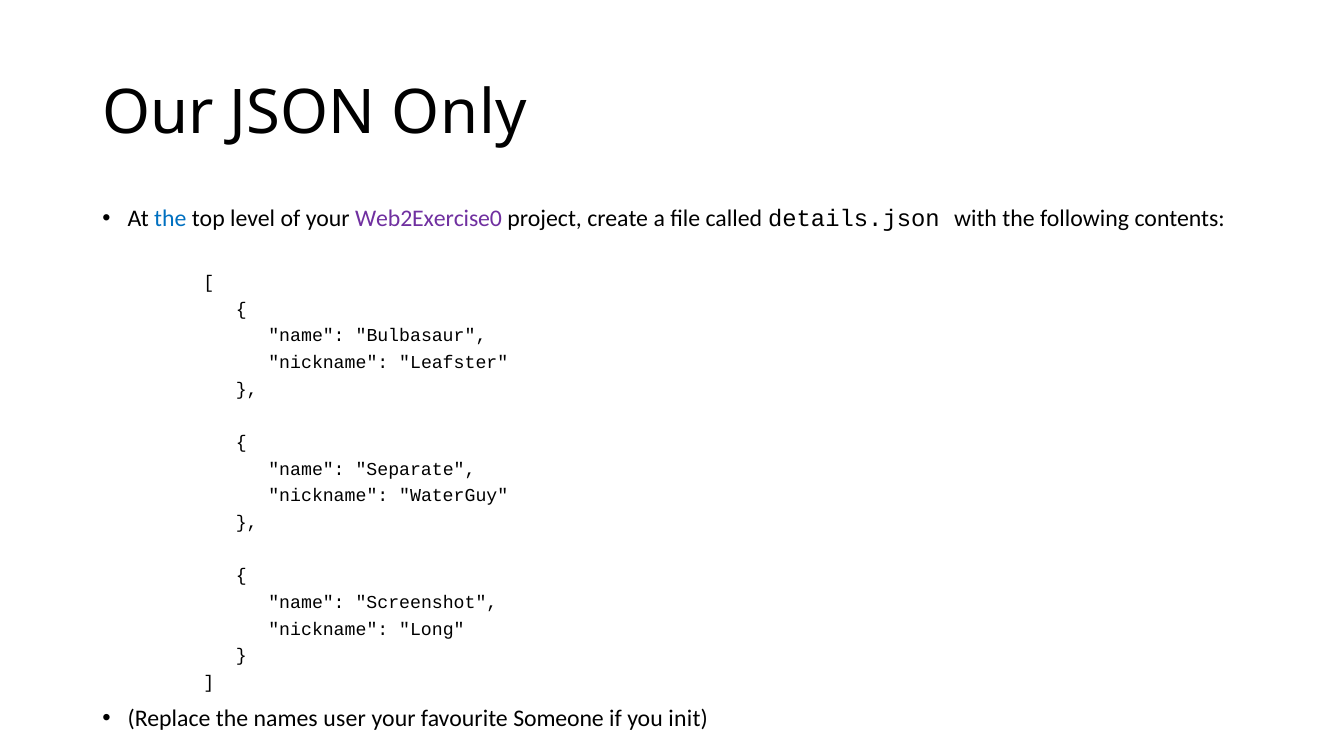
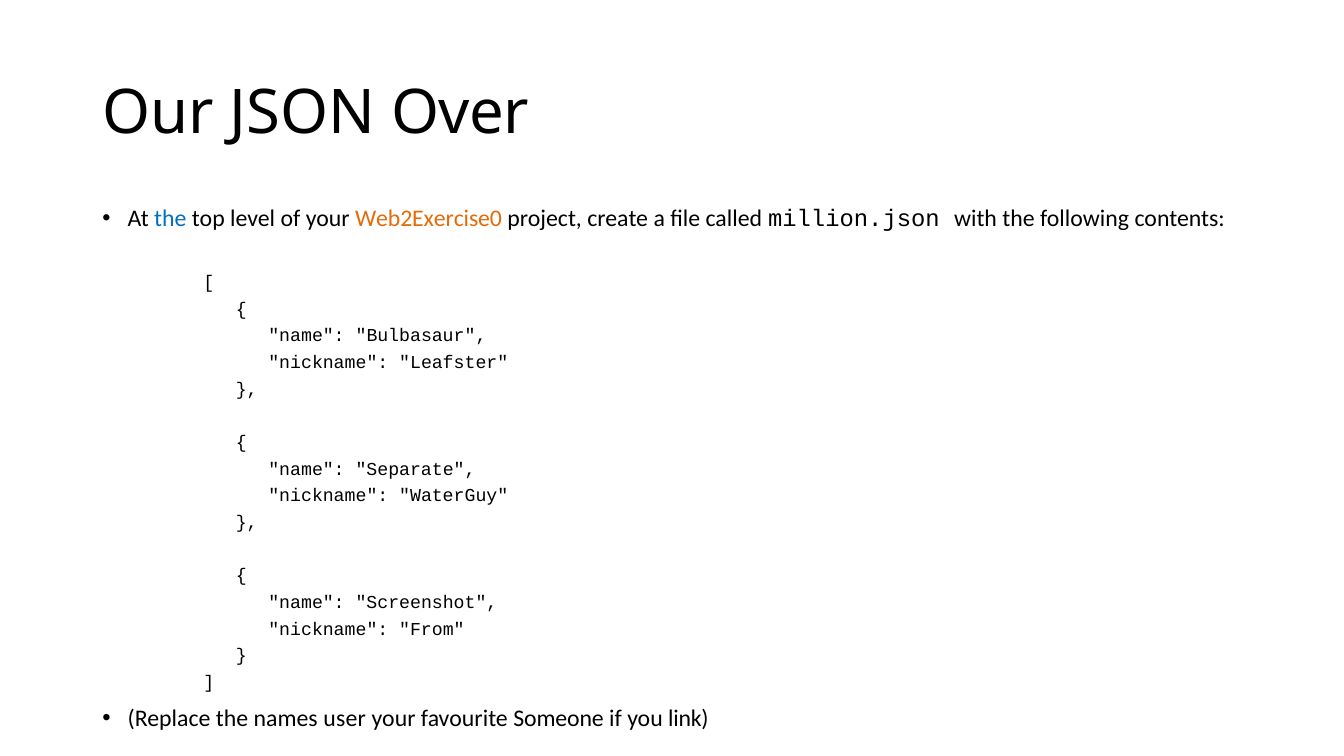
Only: Only -> Over
Web2Exercise0 colour: purple -> orange
details.json: details.json -> million.json
Long: Long -> From
init: init -> link
